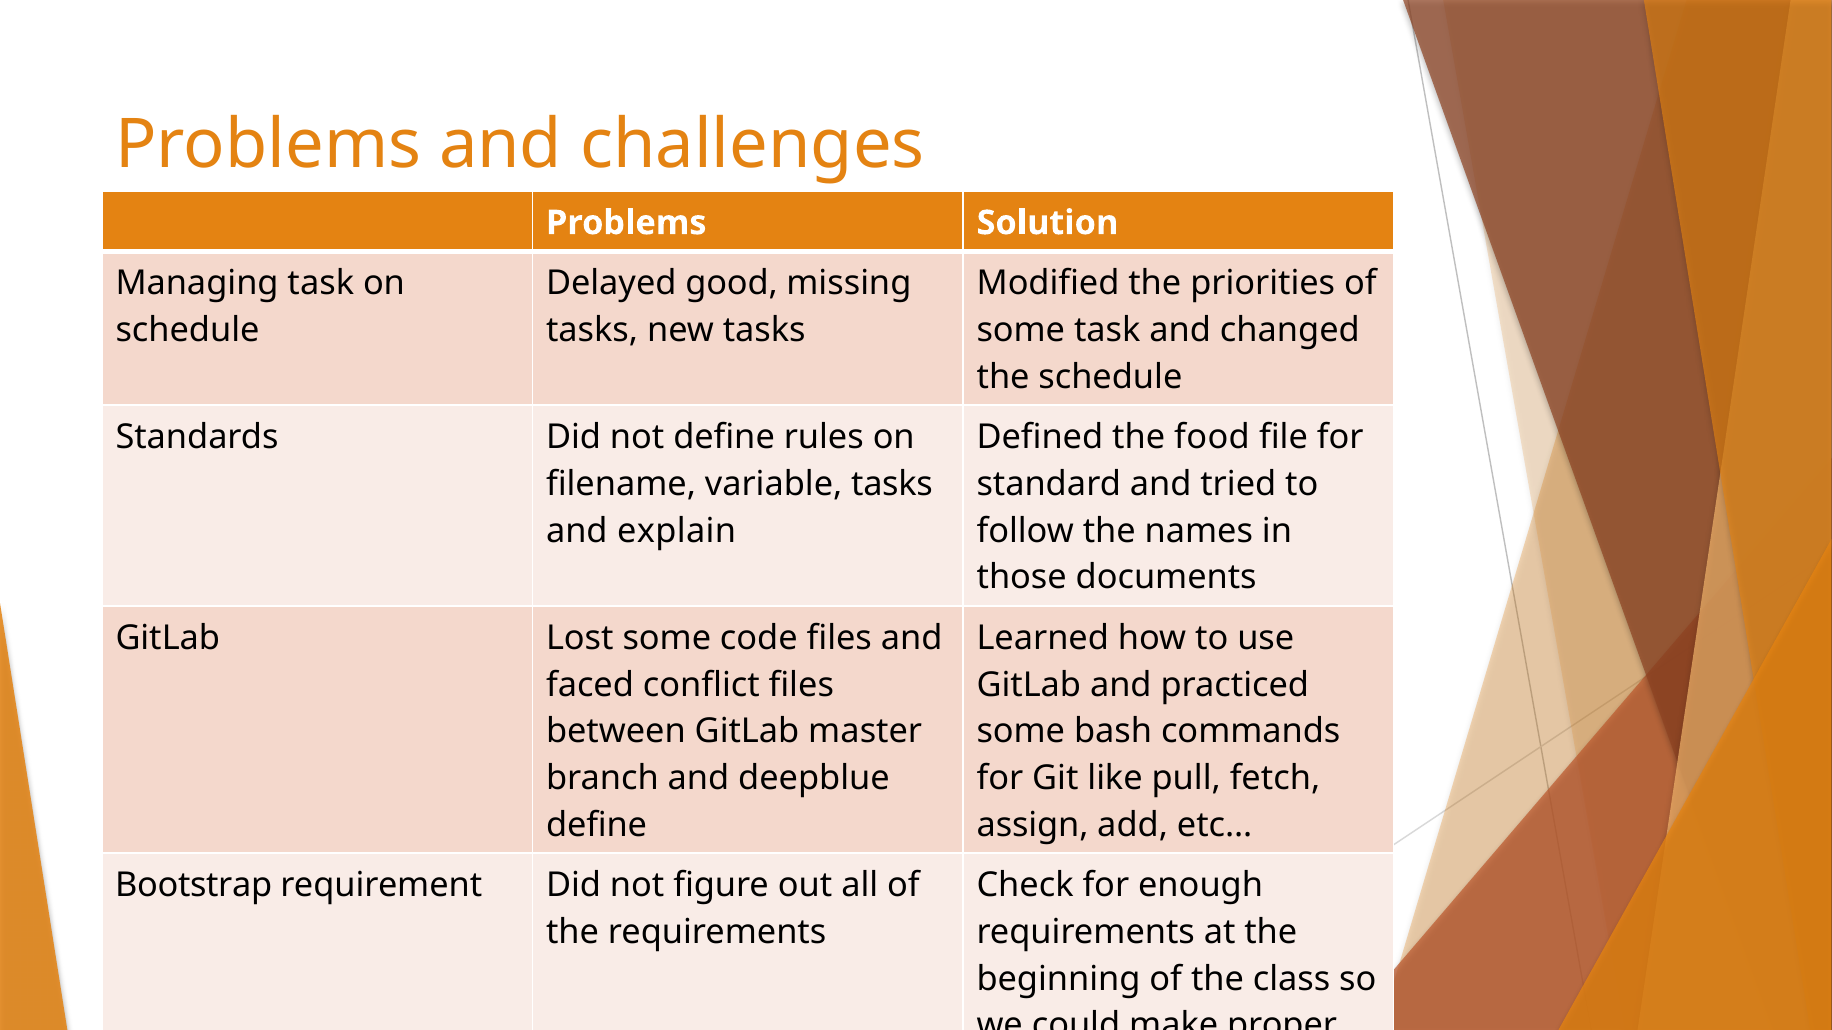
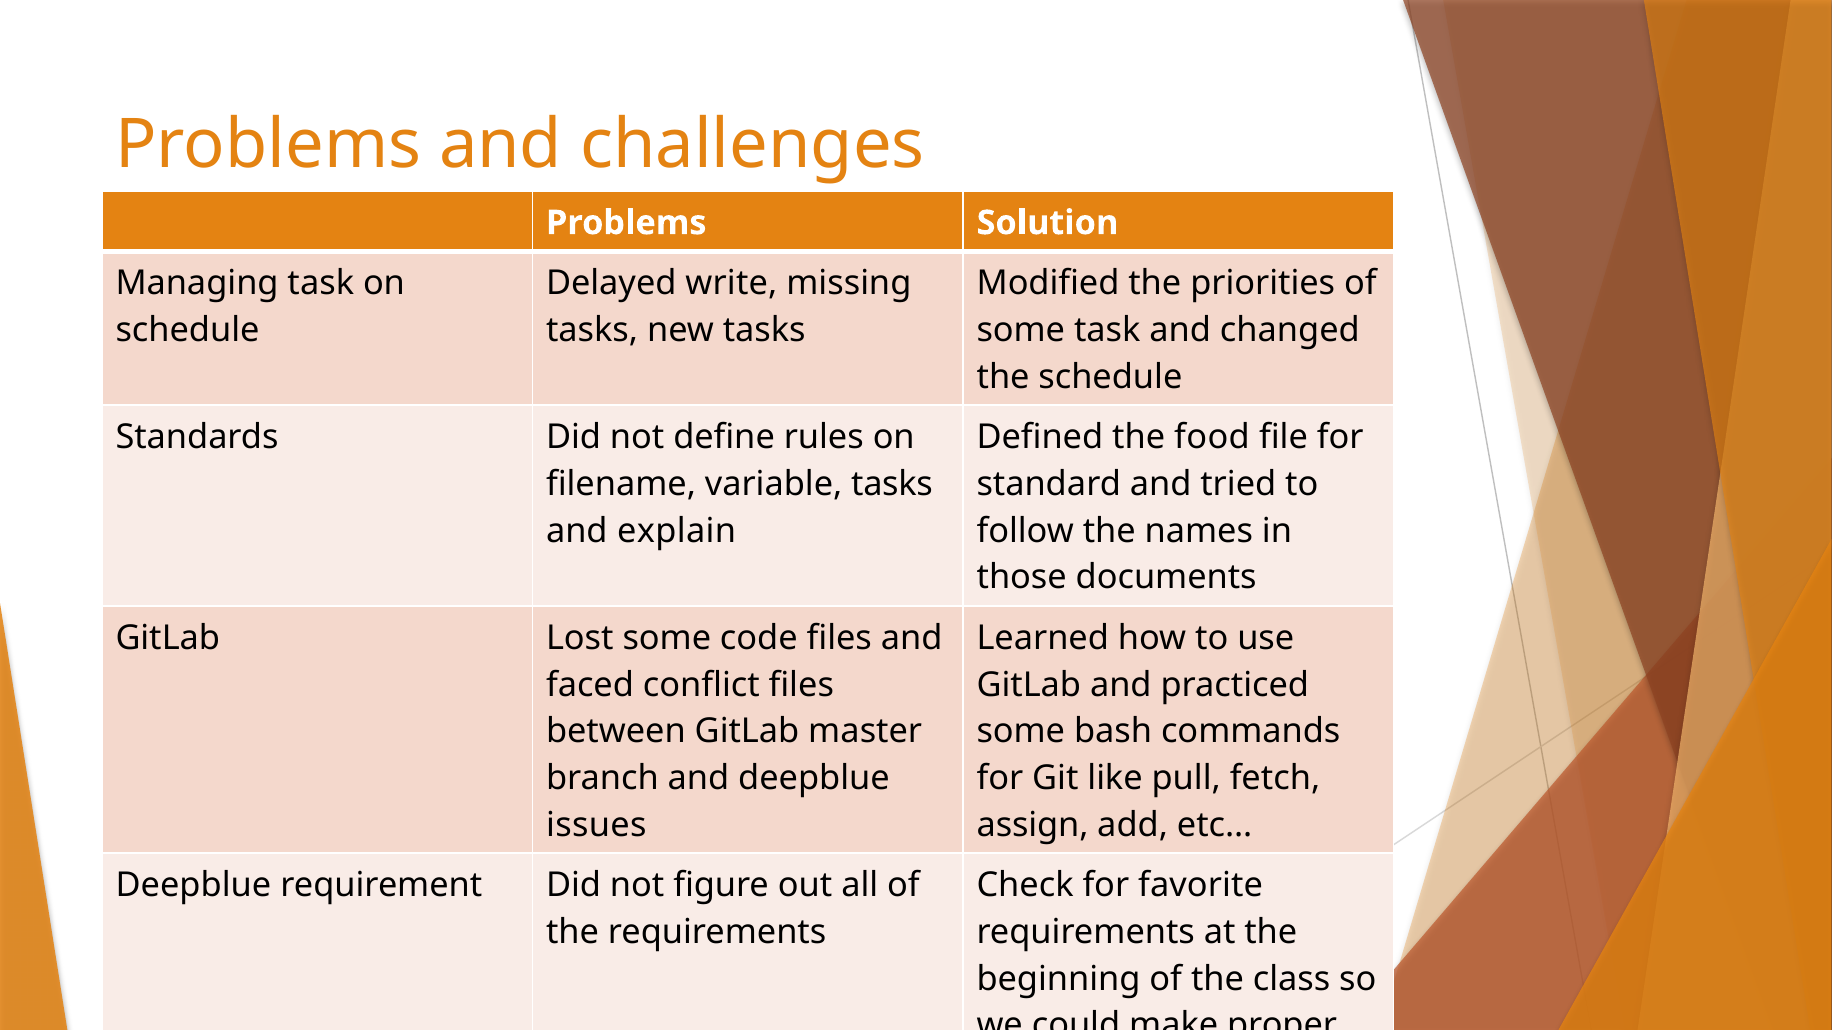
good: good -> write
define at (597, 825): define -> issues
Bootstrap at (194, 886): Bootstrap -> Deepblue
enough: enough -> favorite
